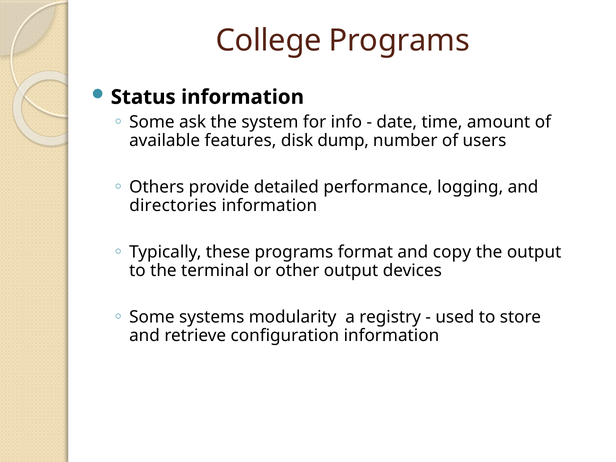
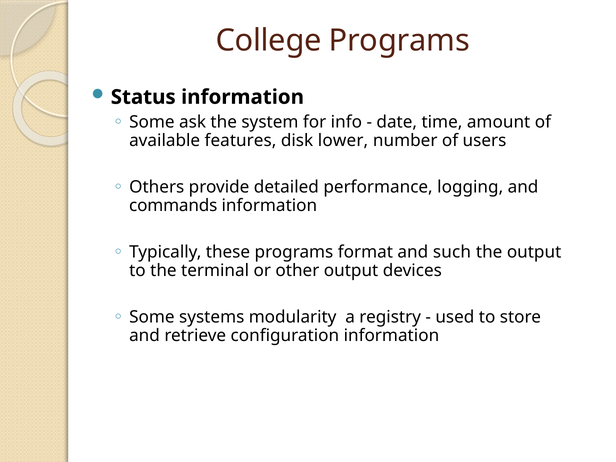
dump: dump -> lower
directories: directories -> commands
copy: copy -> such
